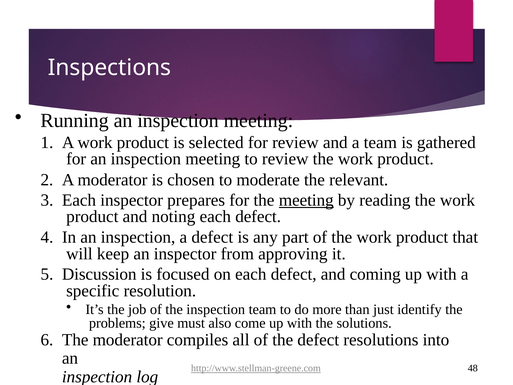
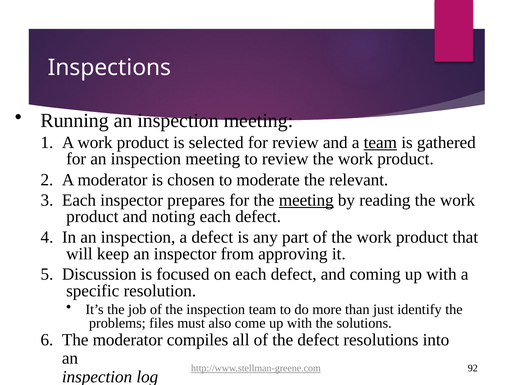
team at (380, 143) underline: none -> present
give: give -> files
48: 48 -> 92
